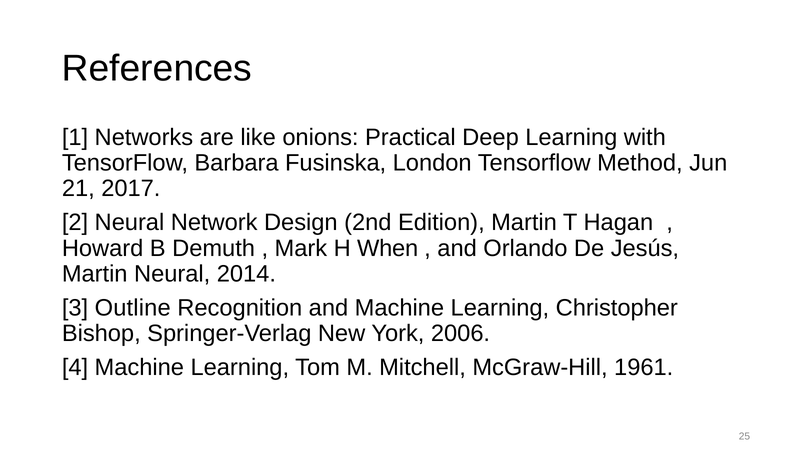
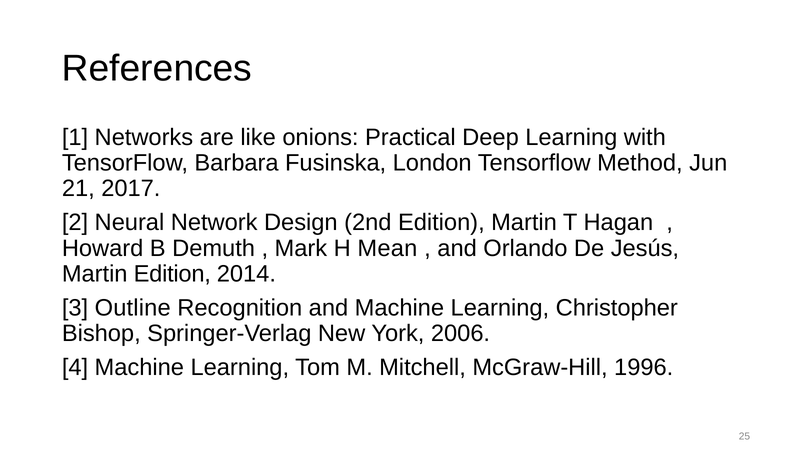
When: When -> Mean
Martin Neural: Neural -> Edition
1961: 1961 -> 1996
